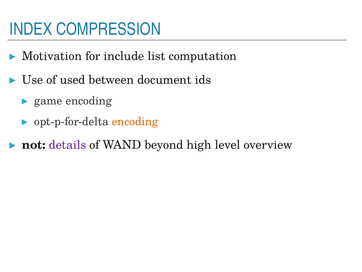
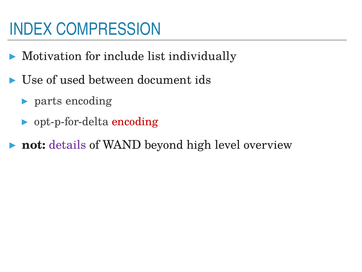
computation: computation -> individually
game: game -> parts
encoding at (135, 121) colour: orange -> red
